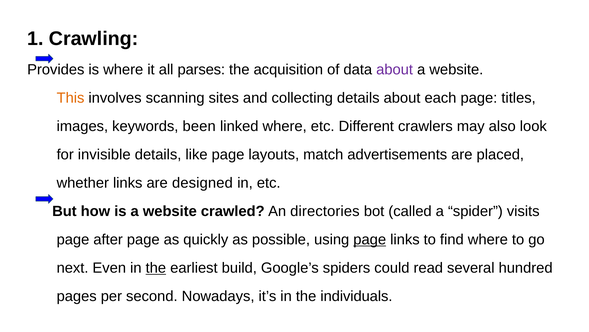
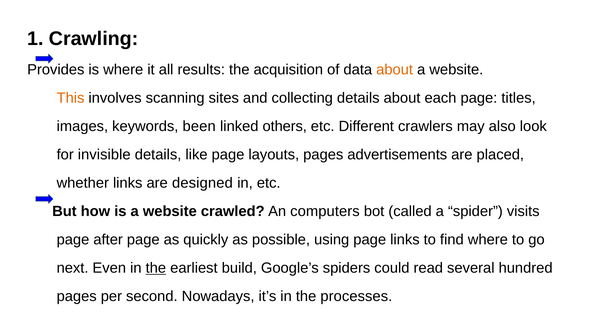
parses: parses -> results
about at (395, 70) colour: purple -> orange
linked where: where -> others
layouts match: match -> pages
directories: directories -> computers
page at (370, 239) underline: present -> none
individuals: individuals -> processes
